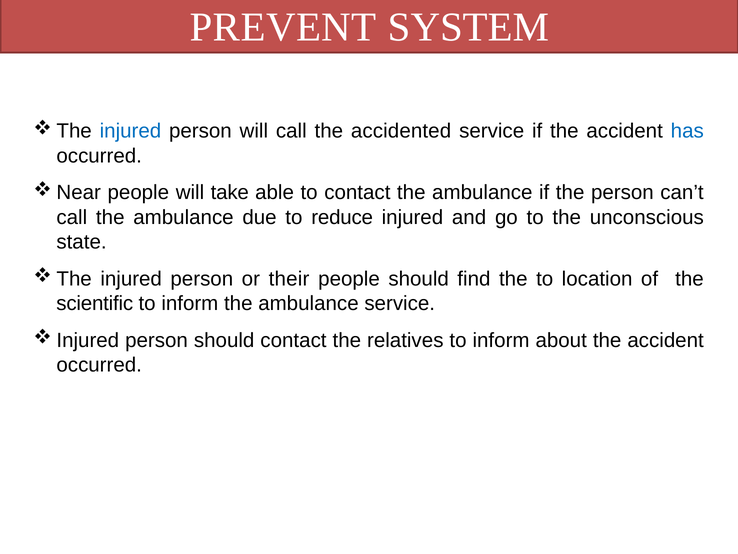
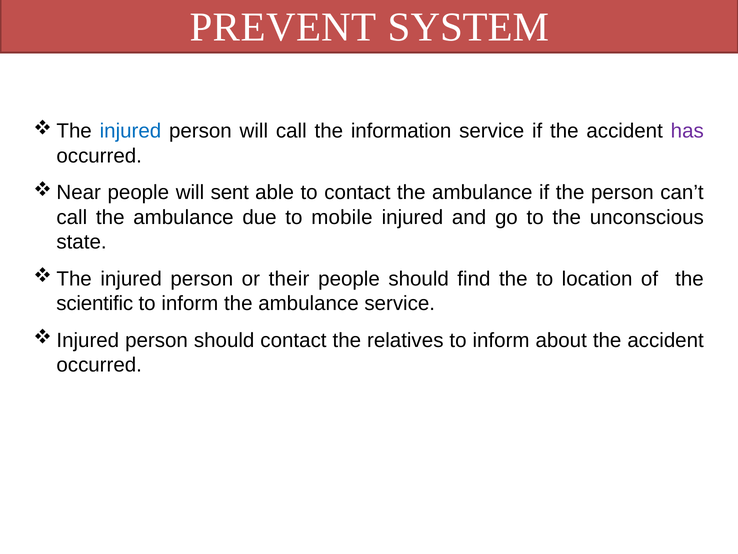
accidented: accidented -> information
has colour: blue -> purple
take: take -> sent
reduce: reduce -> mobile
